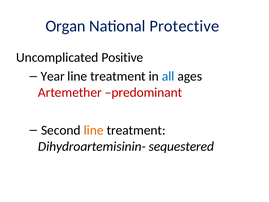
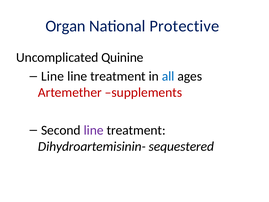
Positive: Positive -> Quinine
Year at (53, 76): Year -> Line
predominant: predominant -> supplements
line at (94, 130) colour: orange -> purple
